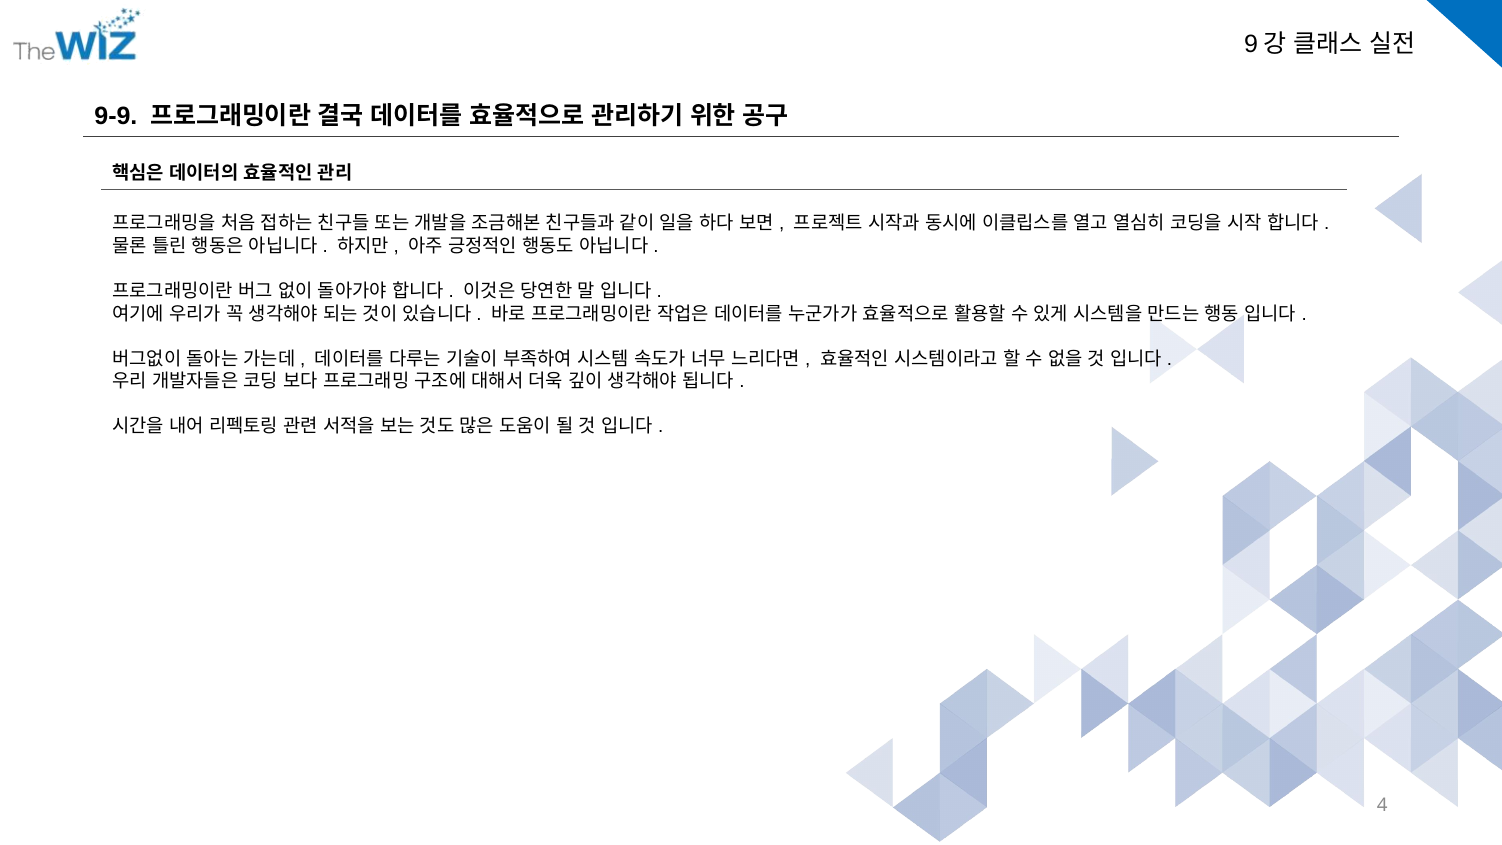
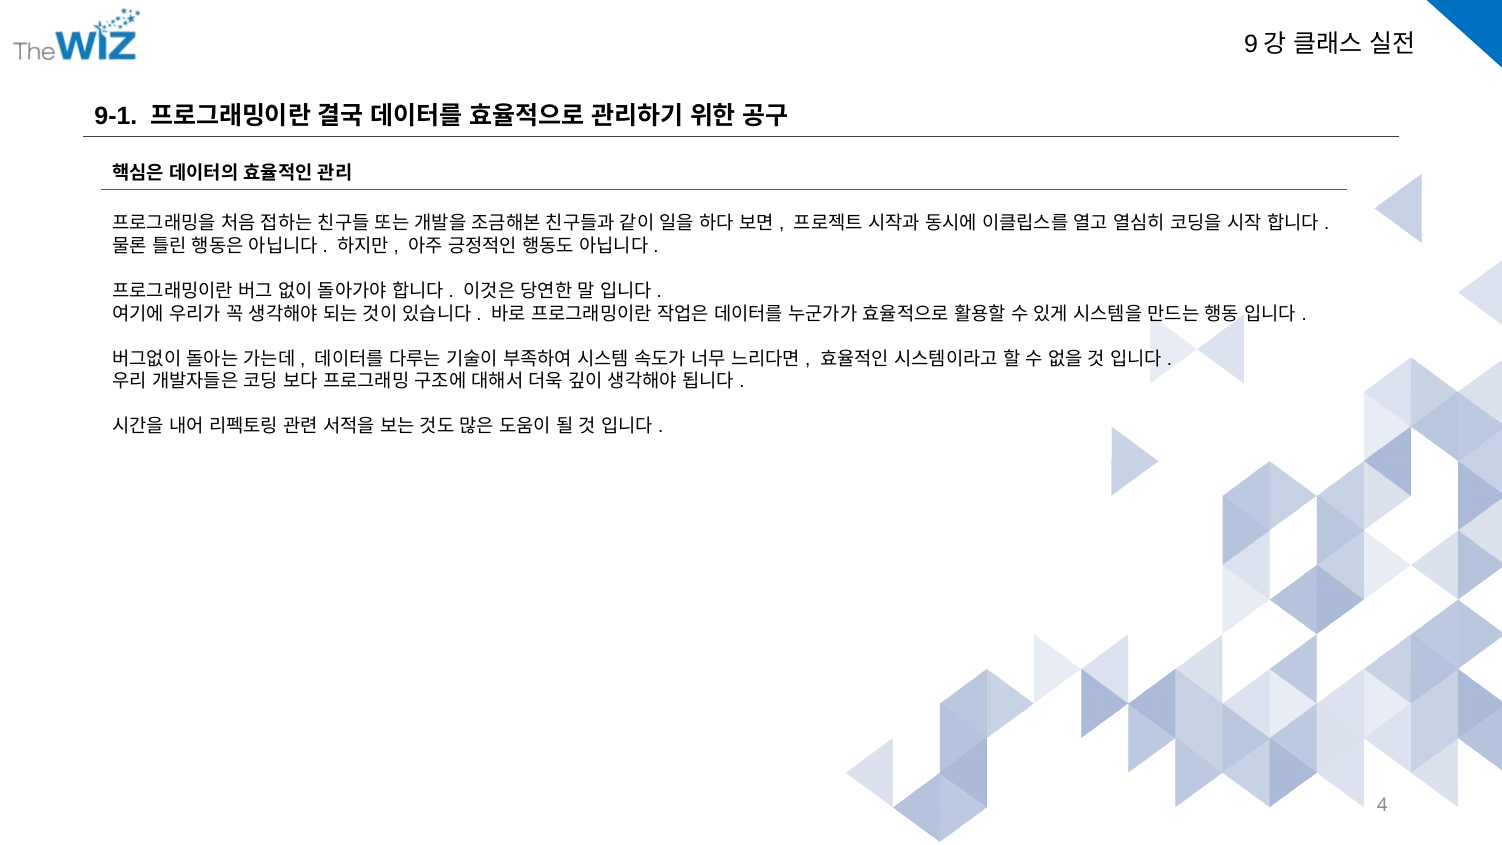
9-9: 9-9 -> 9-1
